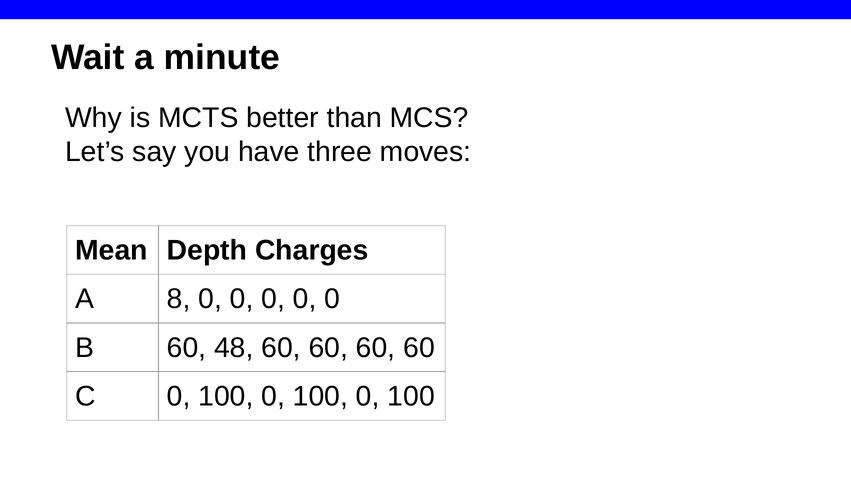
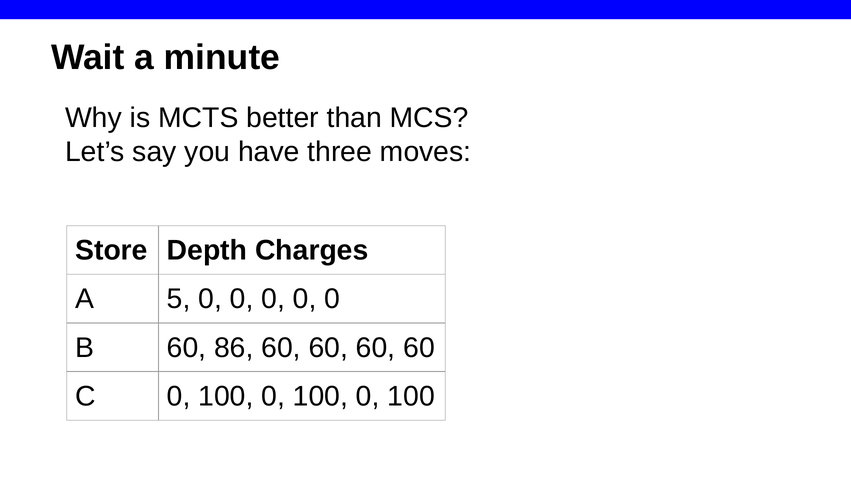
Mean: Mean -> Store
8: 8 -> 5
48: 48 -> 86
